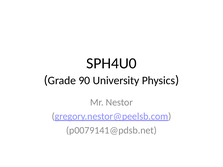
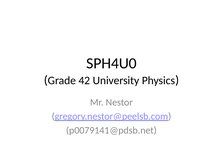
90: 90 -> 42
